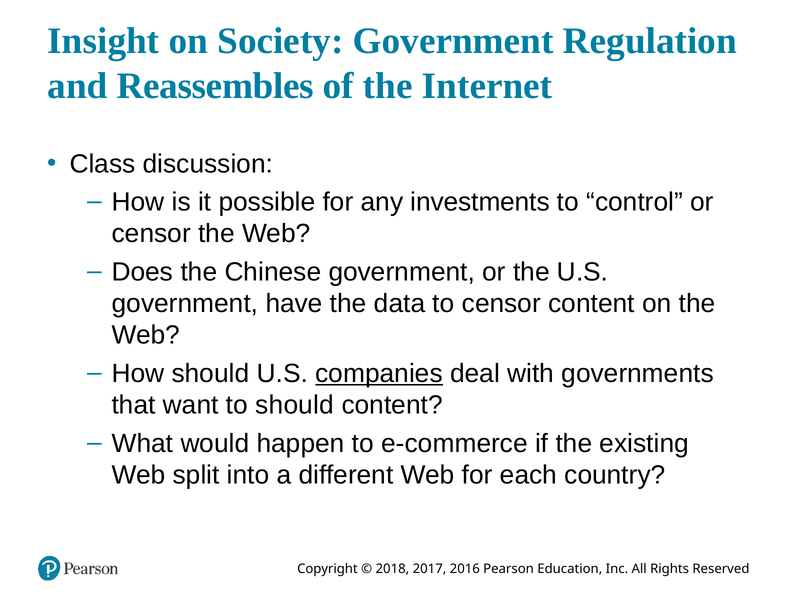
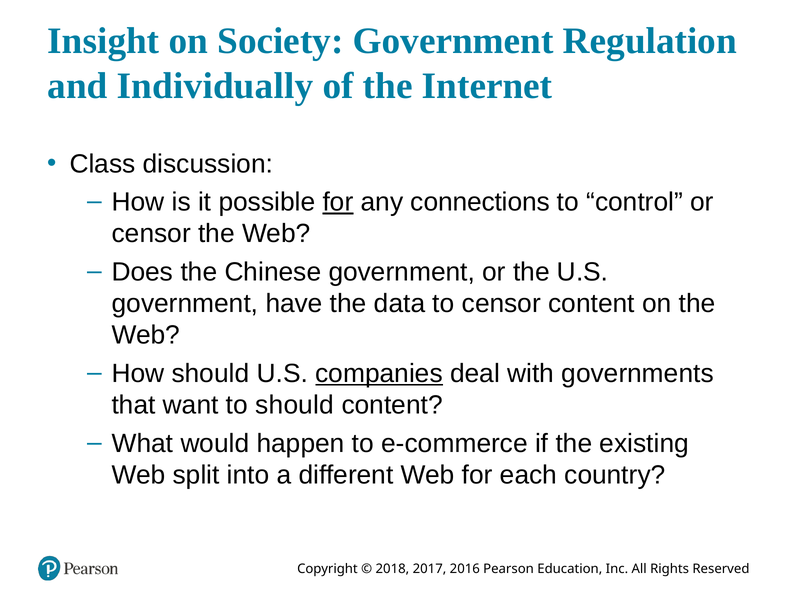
Reassembles: Reassembles -> Individually
for at (338, 202) underline: none -> present
investments: investments -> connections
